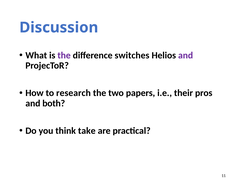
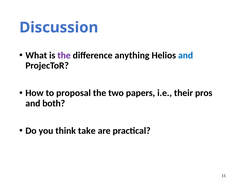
switches: switches -> anything
and at (186, 55) colour: purple -> blue
research: research -> proposal
